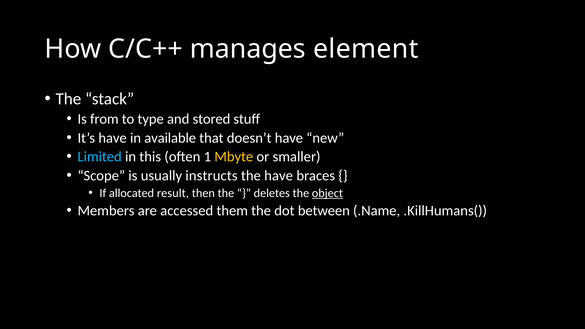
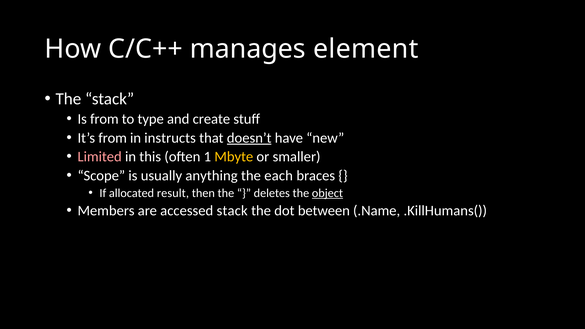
stored: stored -> create
It’s have: have -> from
available: available -> instructs
doesn’t underline: none -> present
Limited colour: light blue -> pink
instructs: instructs -> anything
the have: have -> each
accessed them: them -> stack
